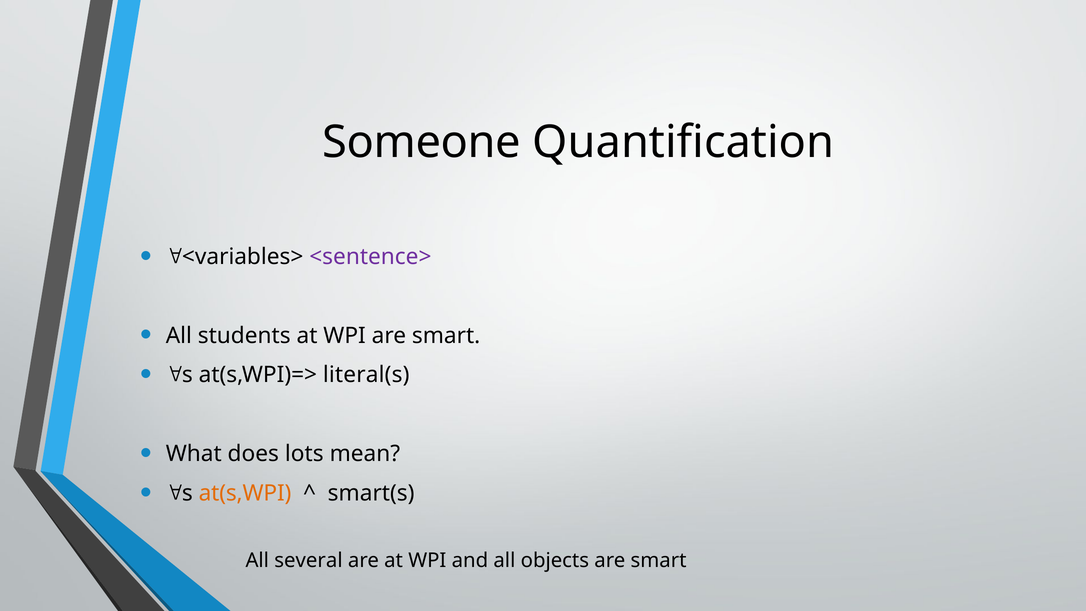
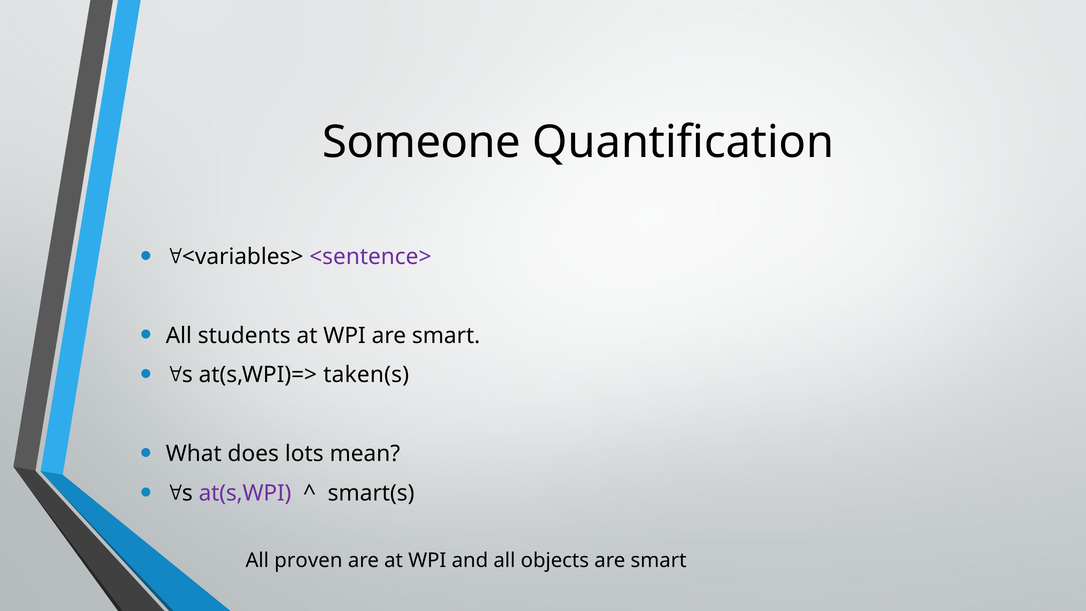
literal(s: literal(s -> taken(s
at(s,WPI colour: orange -> purple
several: several -> proven
